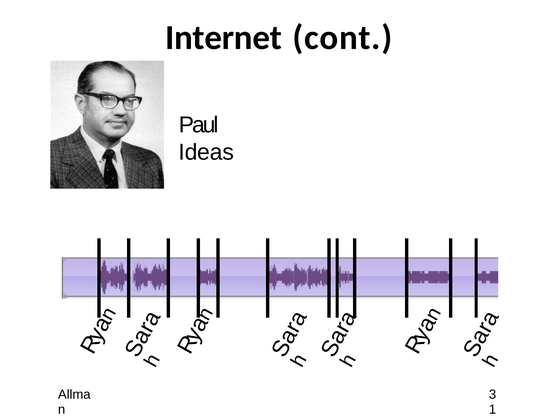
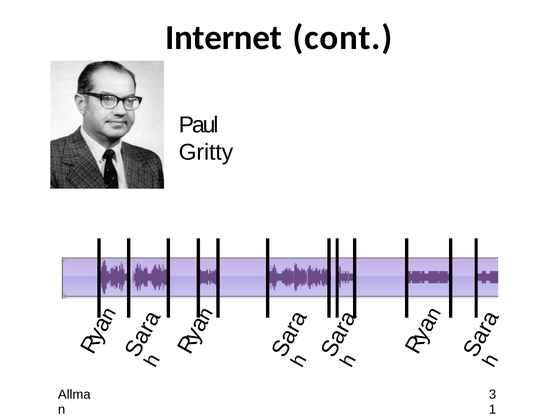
Ideas: Ideas -> Gritty
